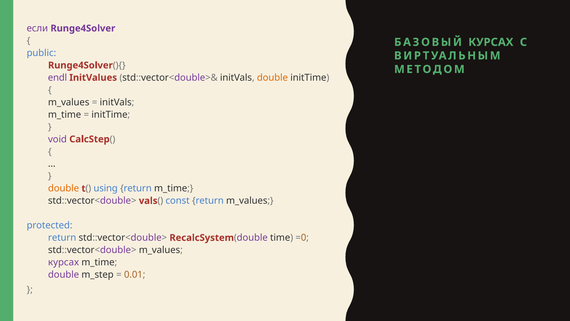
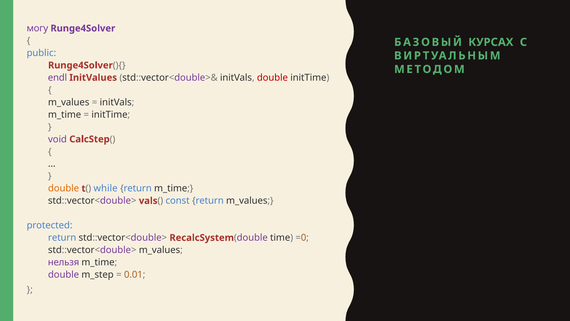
если: если -> могу
double at (272, 78) colour: orange -> red
using: using -> while
курсах at (63, 262): курсах -> нельзя
